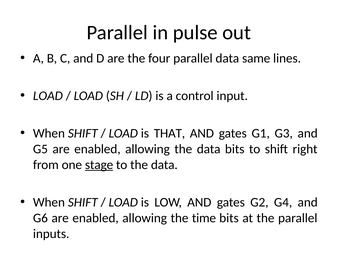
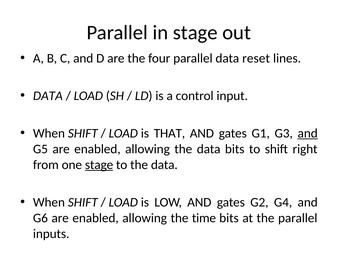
in pulse: pulse -> stage
same: same -> reset
LOAD at (48, 96): LOAD -> DATA
and at (308, 134) underline: none -> present
